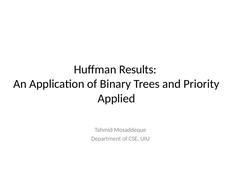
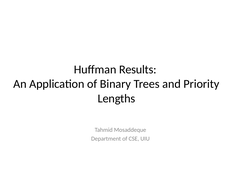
Applied: Applied -> Lengths
